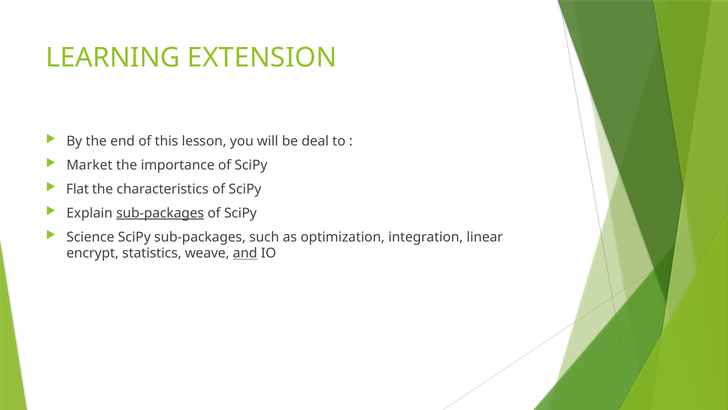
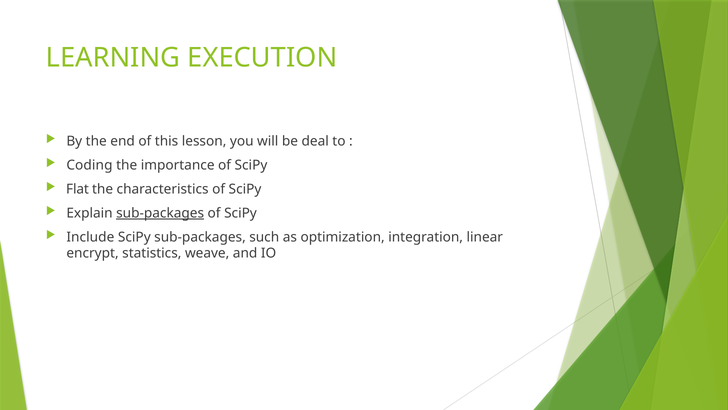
EXTENSION: EXTENSION -> EXECUTION
Market: Market -> Coding
Science: Science -> Include
and underline: present -> none
